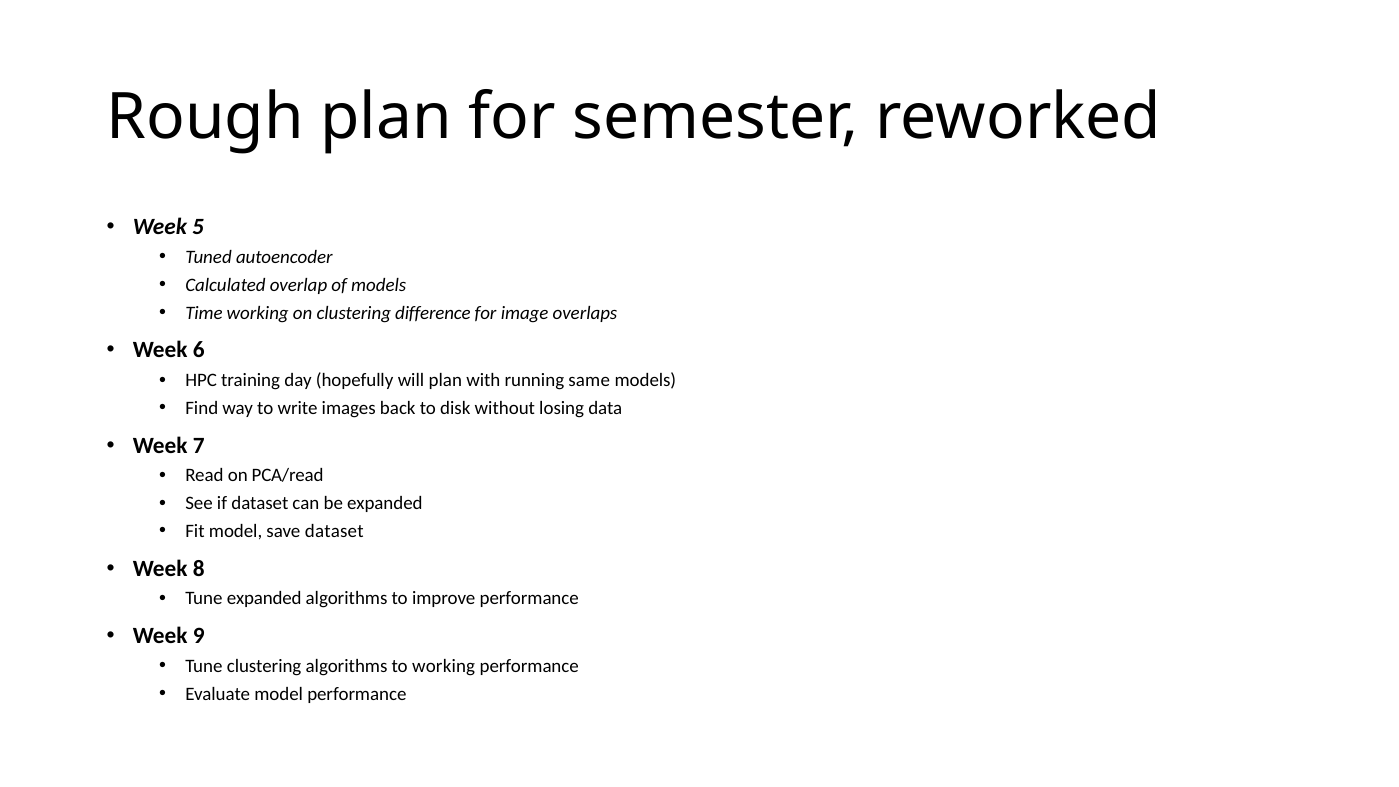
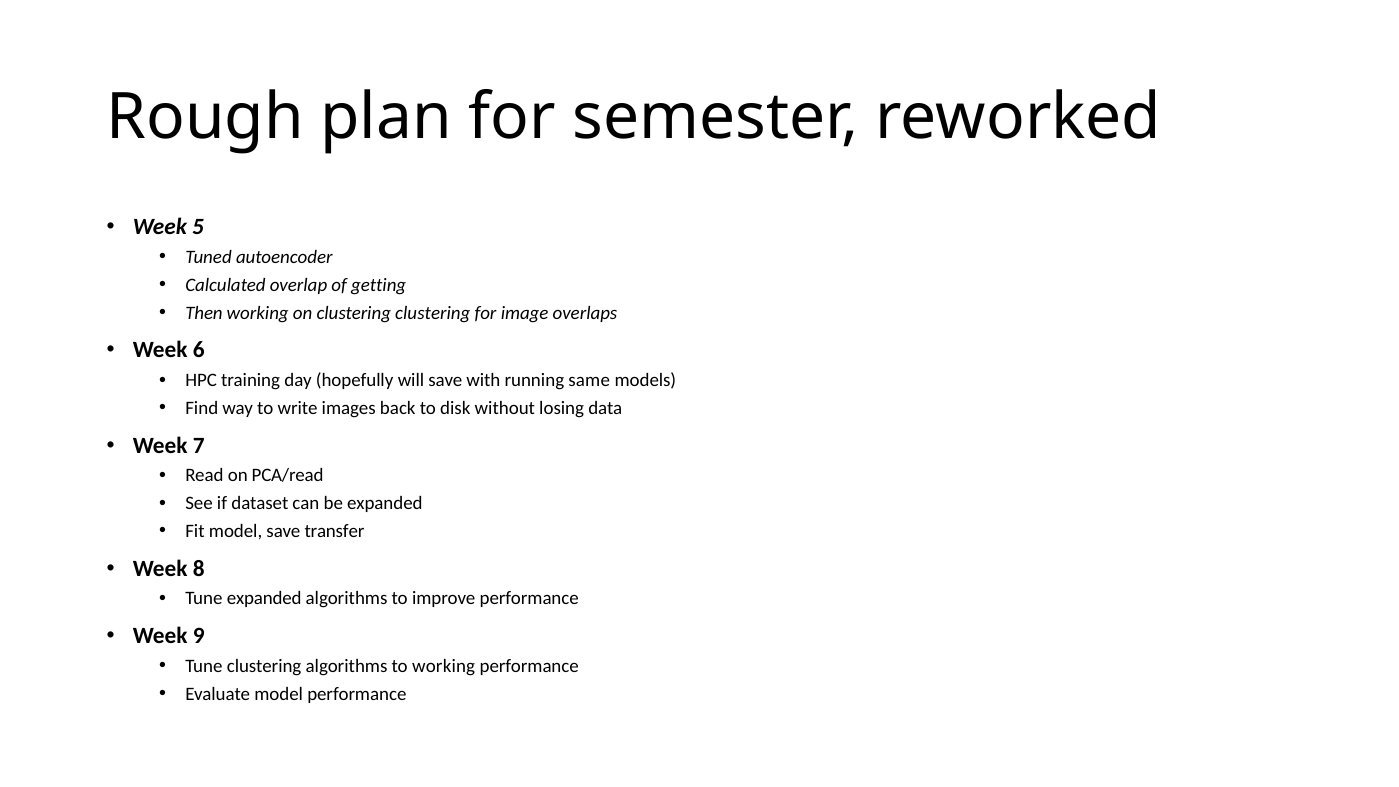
of models: models -> getting
Time: Time -> Then
clustering difference: difference -> clustering
will plan: plan -> save
save dataset: dataset -> transfer
